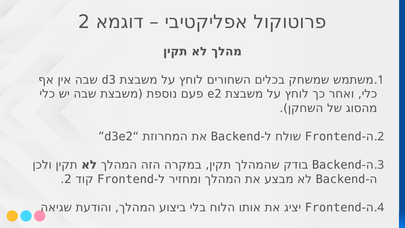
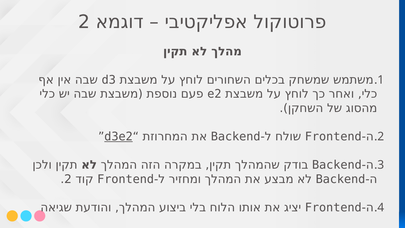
d3e2 underline: none -> present
